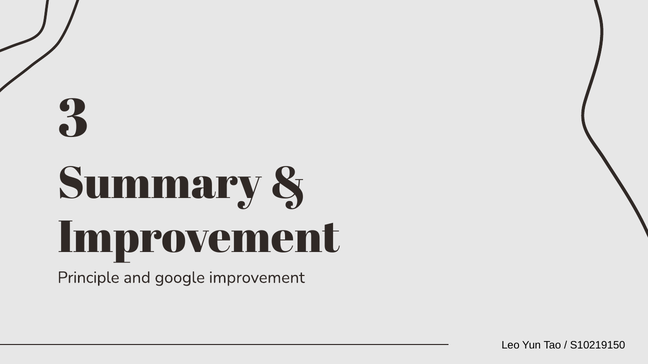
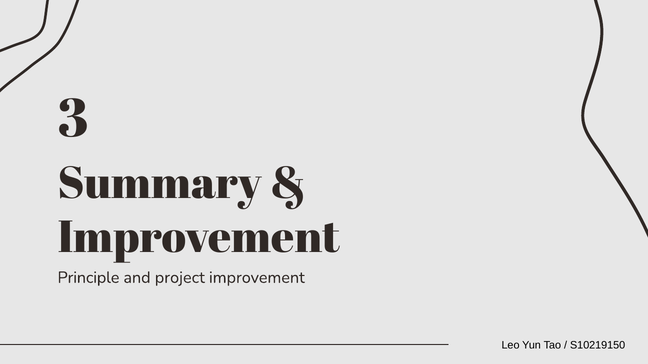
google: google -> project
